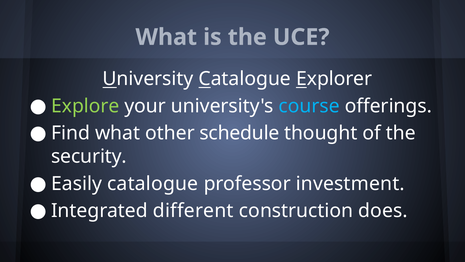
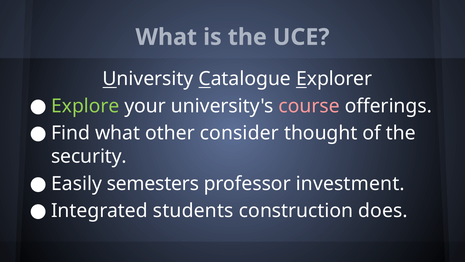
course colour: light blue -> pink
schedule: schedule -> consider
Easily catalogue: catalogue -> semesters
different: different -> students
